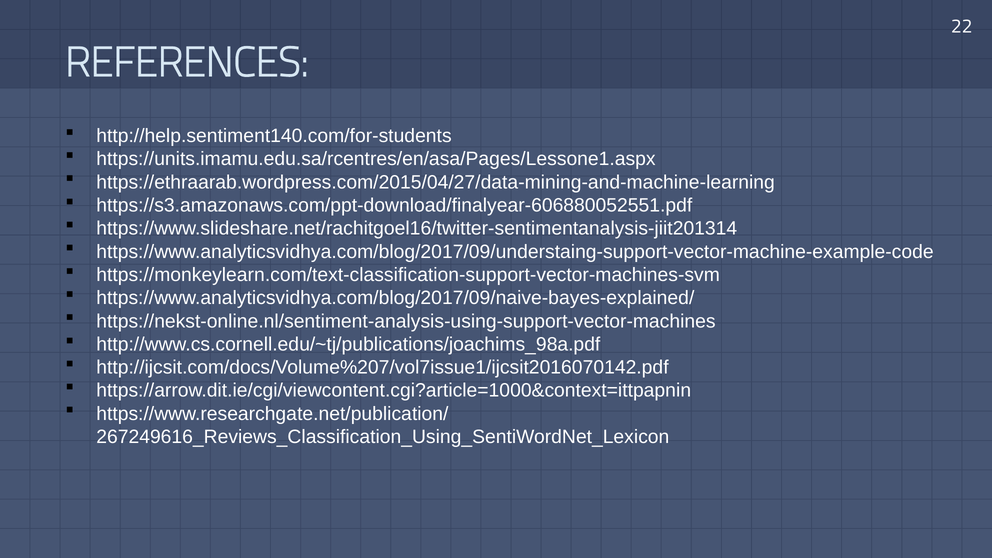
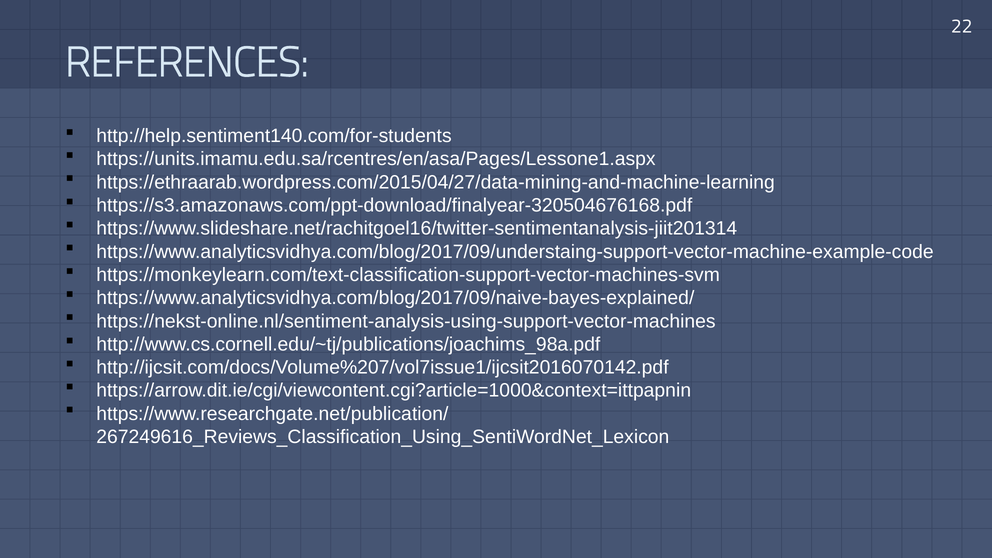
https://s3.amazonaws.com/ppt-download/finalyear-606880052551.pdf: https://s3.amazonaws.com/ppt-download/finalyear-606880052551.pdf -> https://s3.amazonaws.com/ppt-download/finalyear-320504676168.pdf
